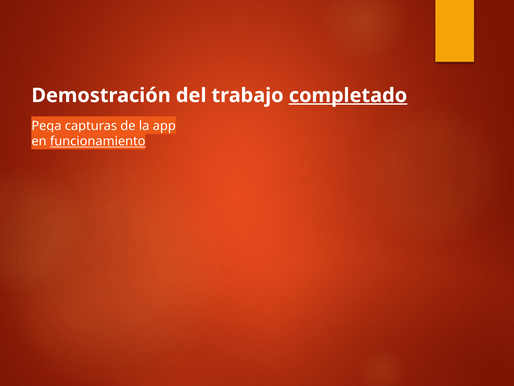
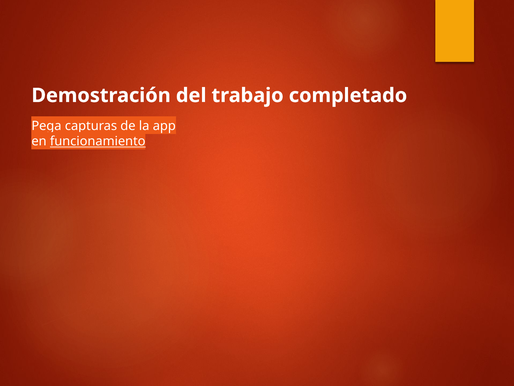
completado underline: present -> none
